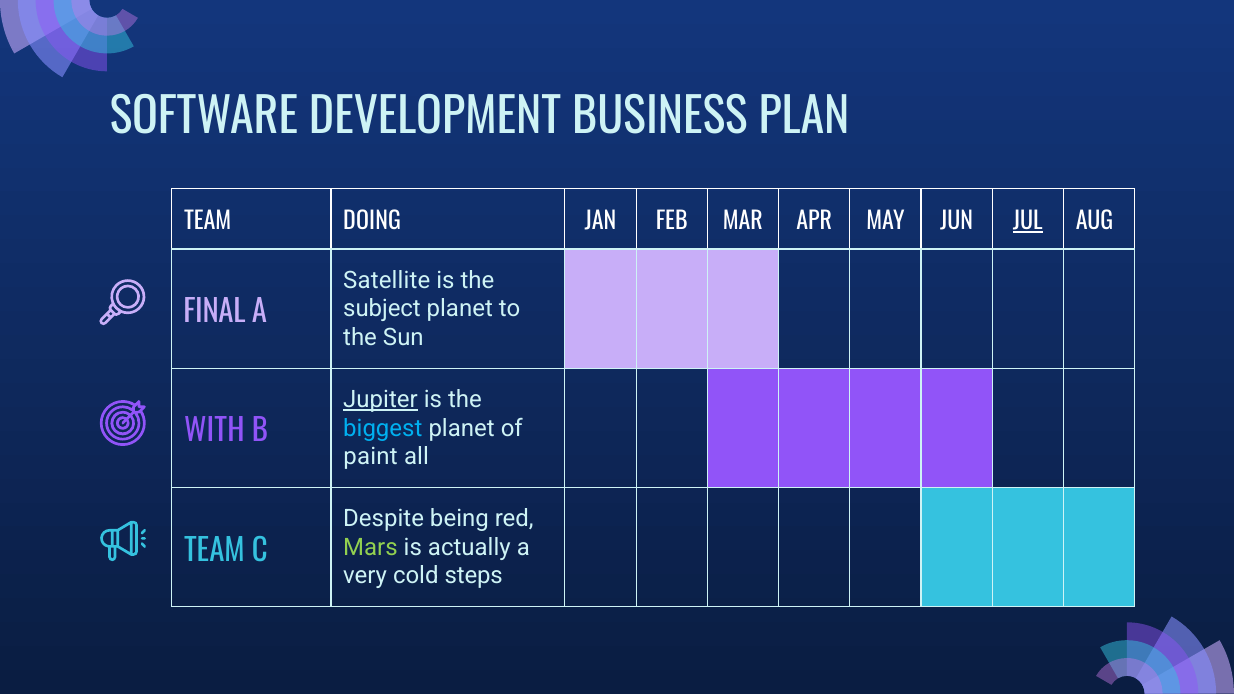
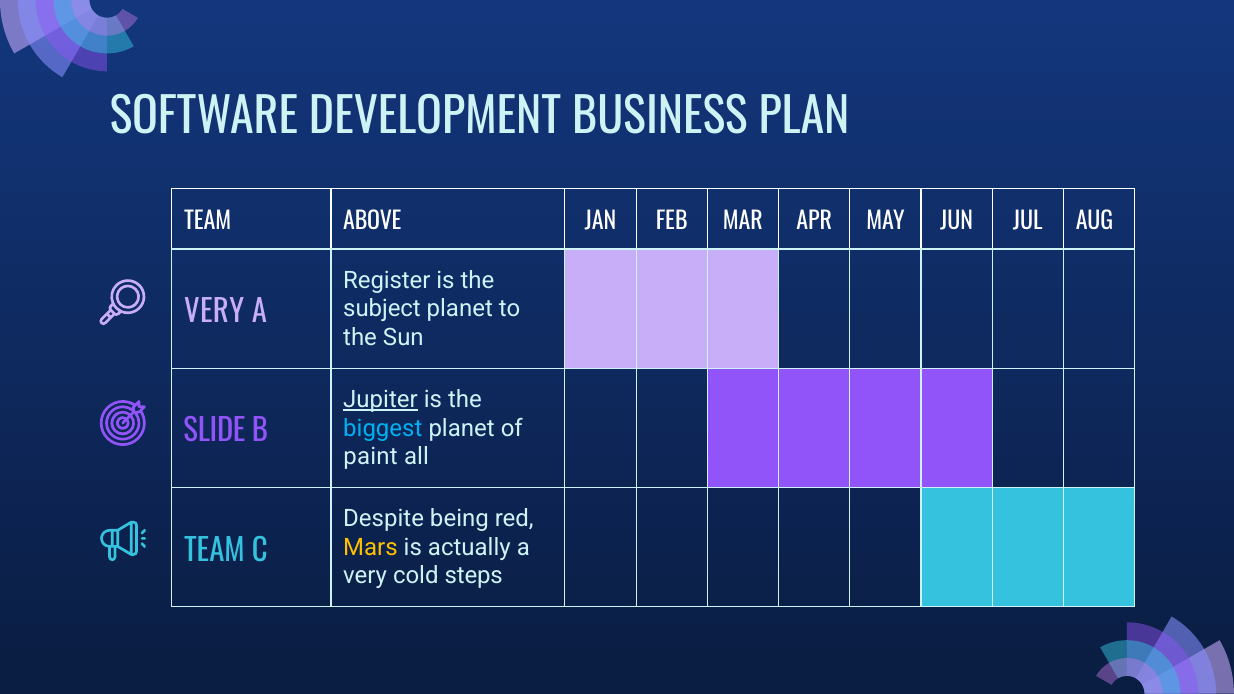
DOING: DOING -> ABOVE
JUL underline: present -> none
Satellite: Satellite -> Register
FINAL at (215, 312): FINAL -> VERY
WITH: WITH -> SLIDE
Mars colour: light green -> yellow
